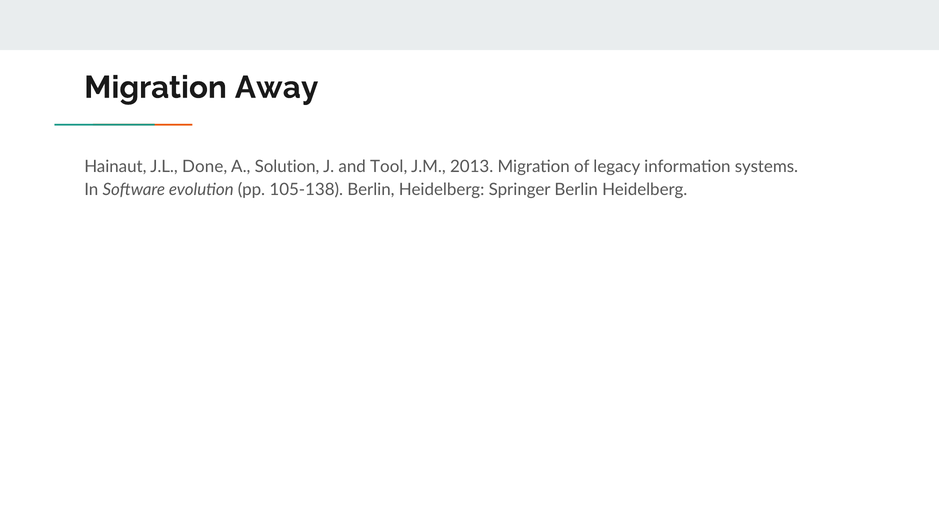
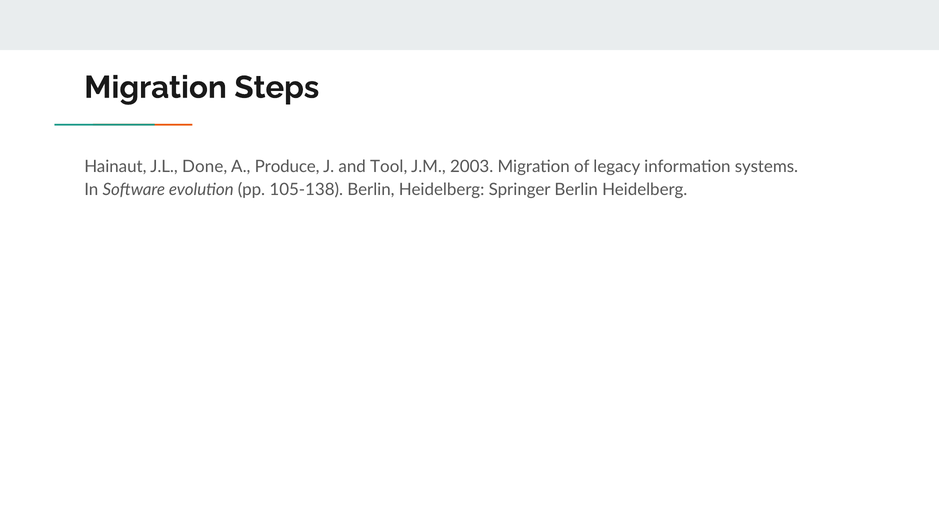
Away: Away -> Steps
Solution: Solution -> Produce
2013: 2013 -> 2003
